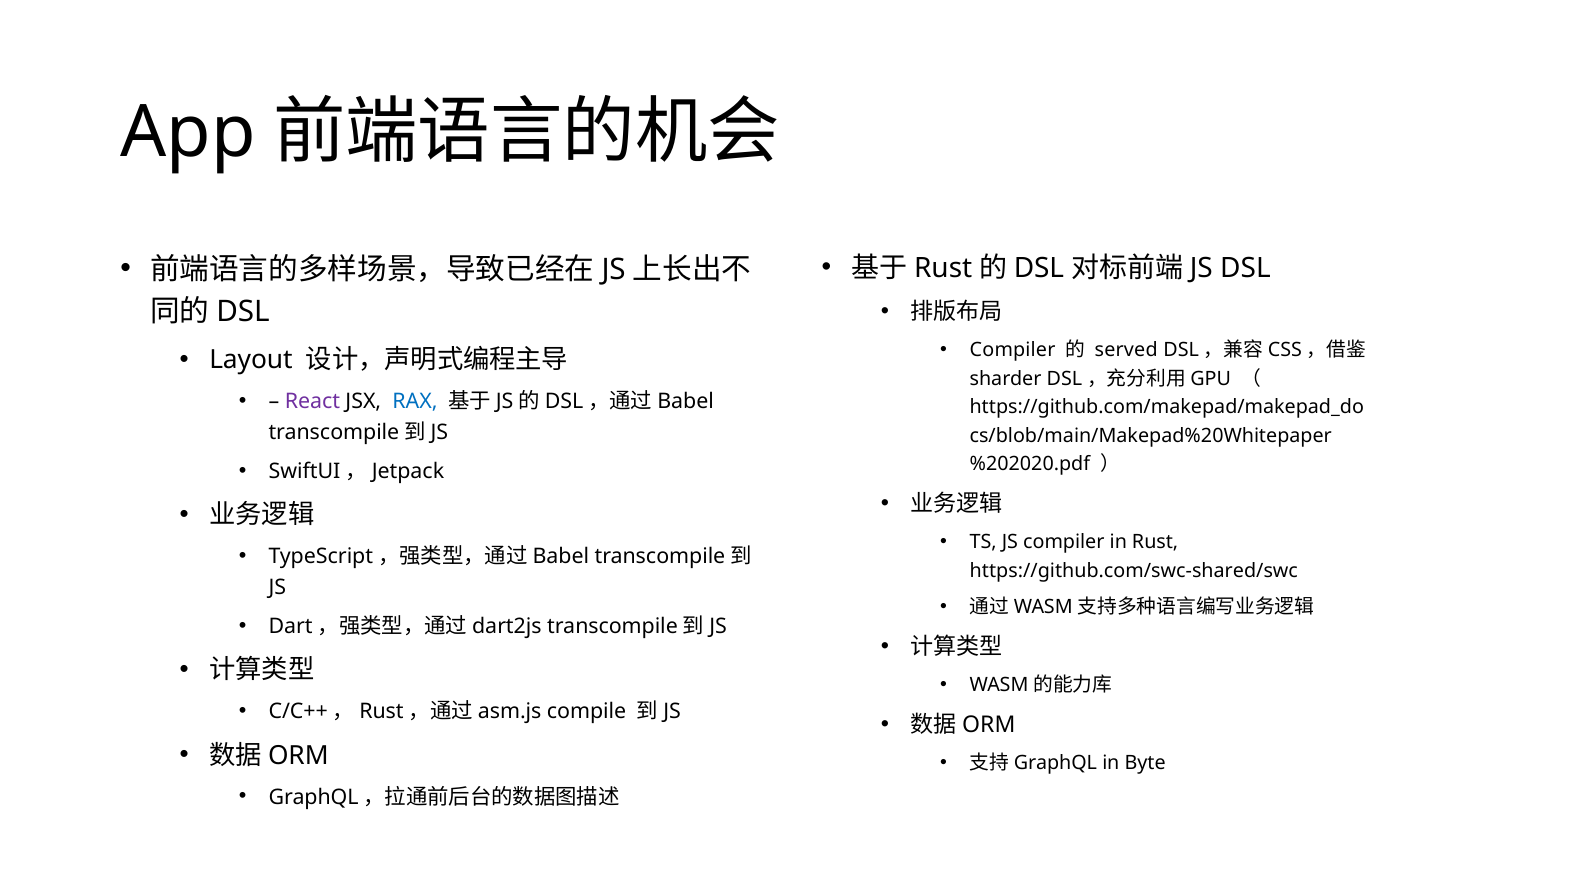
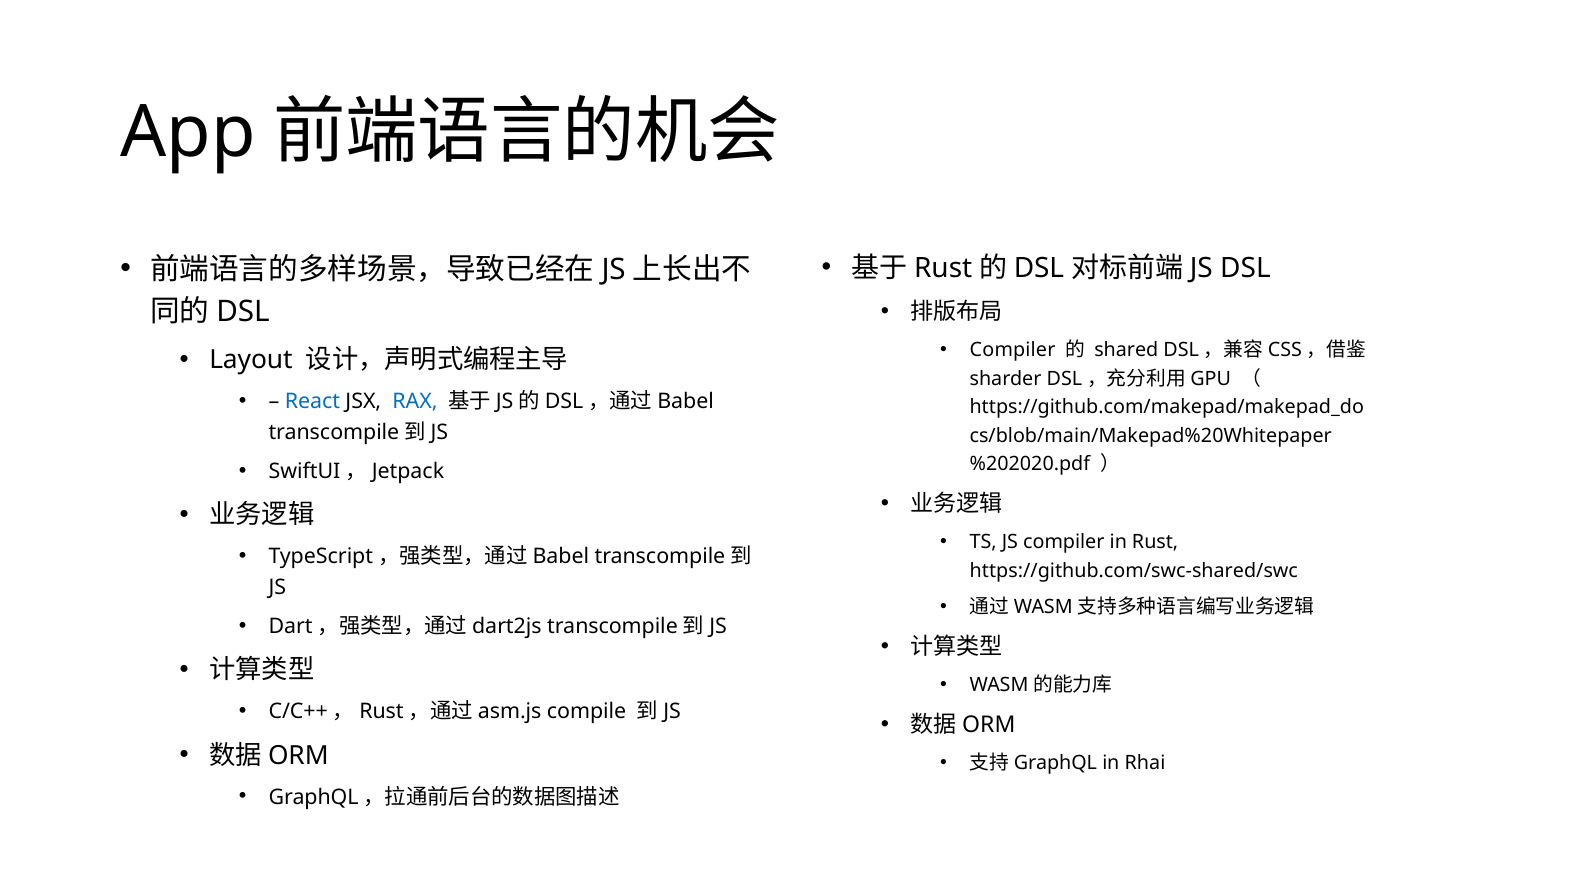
served: served -> shared
React colour: purple -> blue
Byte: Byte -> Rhai
